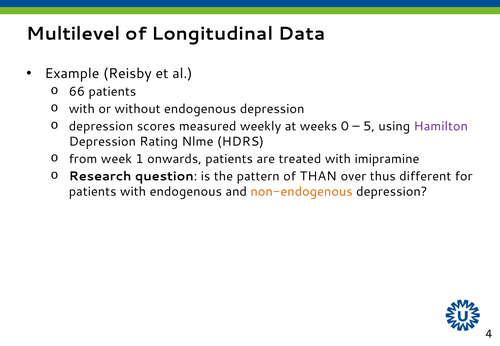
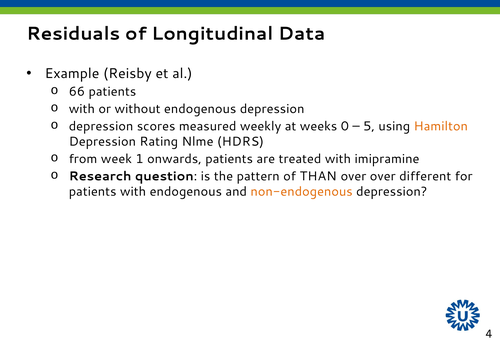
Multilevel: Multilevel -> Residuals
Hamilton colour: purple -> orange
over thus: thus -> over
